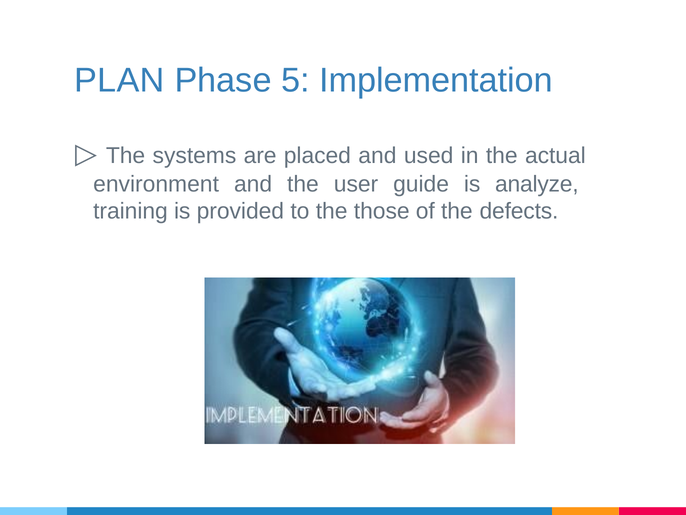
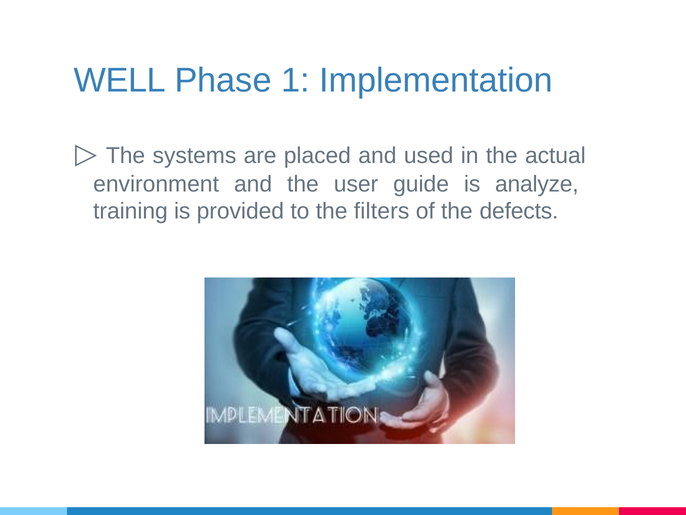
PLAN: PLAN -> WELL
5: 5 -> 1
those: those -> filters
